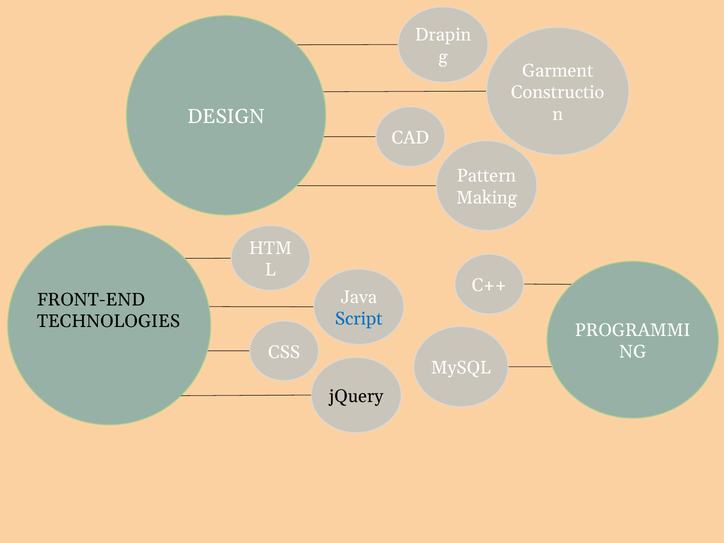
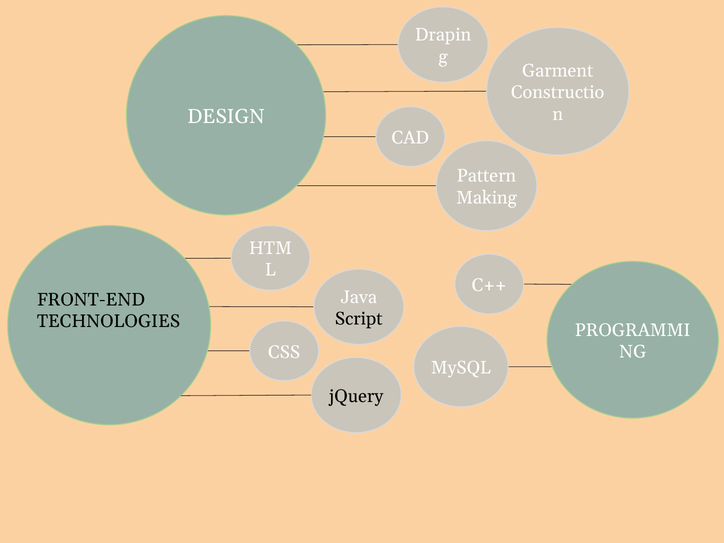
Script colour: blue -> black
